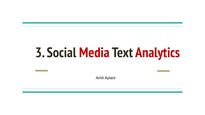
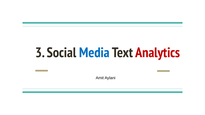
Media colour: red -> blue
